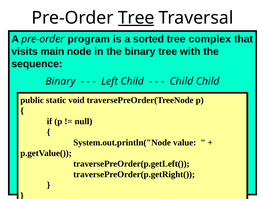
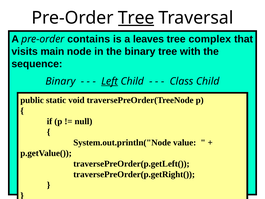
program: program -> contains
sorted: sorted -> leaves
Left underline: none -> present
Child at (181, 81): Child -> Class
